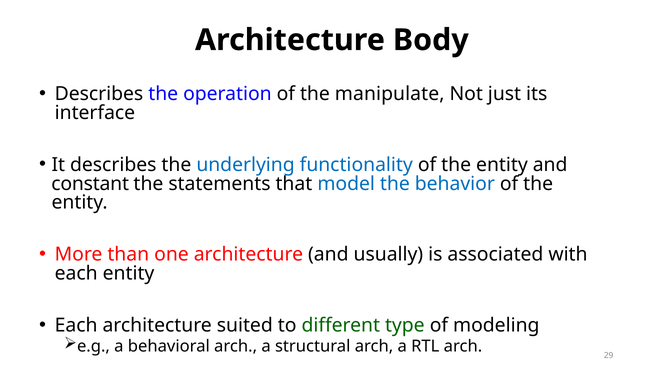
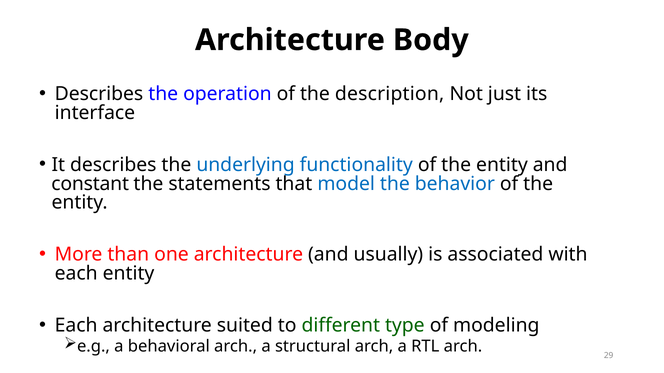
manipulate: manipulate -> description
